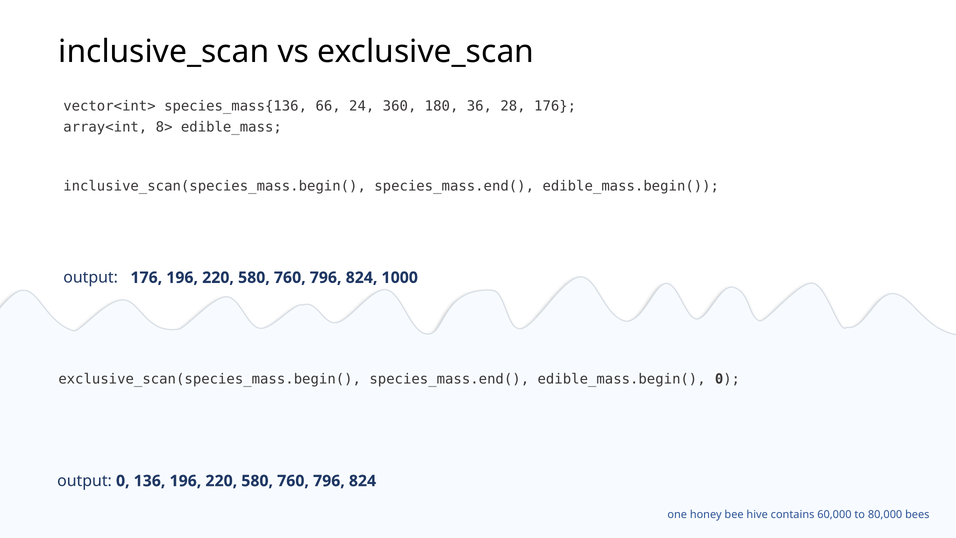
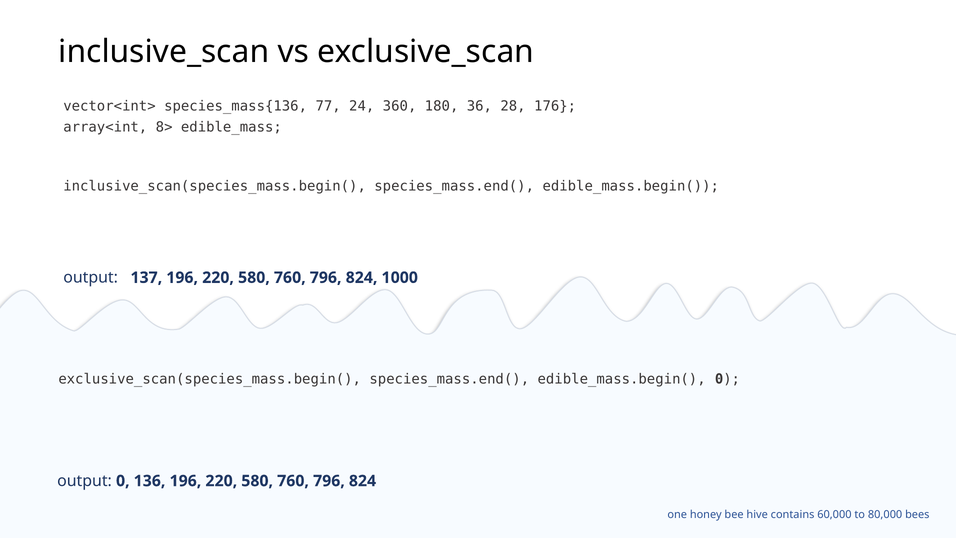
66: 66 -> 77
output 176: 176 -> 137
